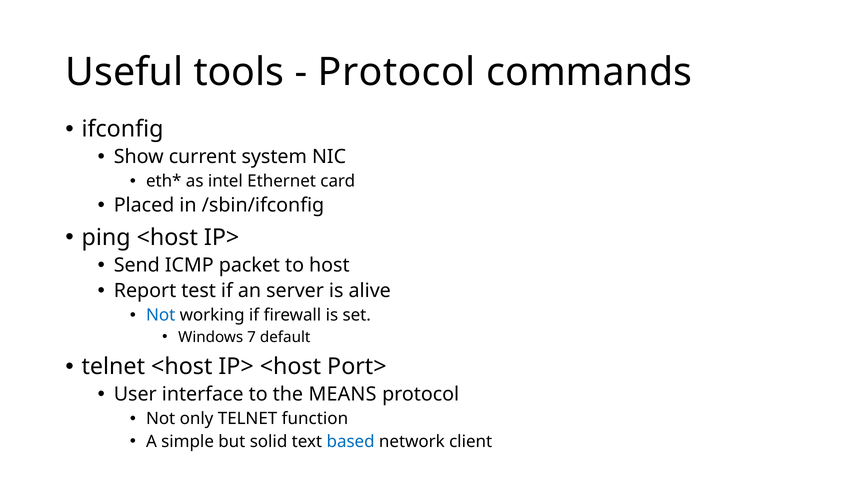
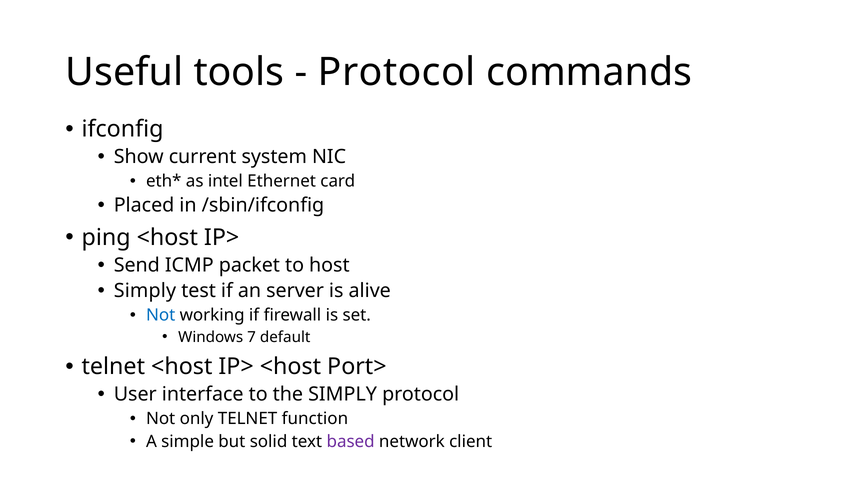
Report at (145, 291): Report -> Simply
the MEANS: MEANS -> SIMPLY
based colour: blue -> purple
